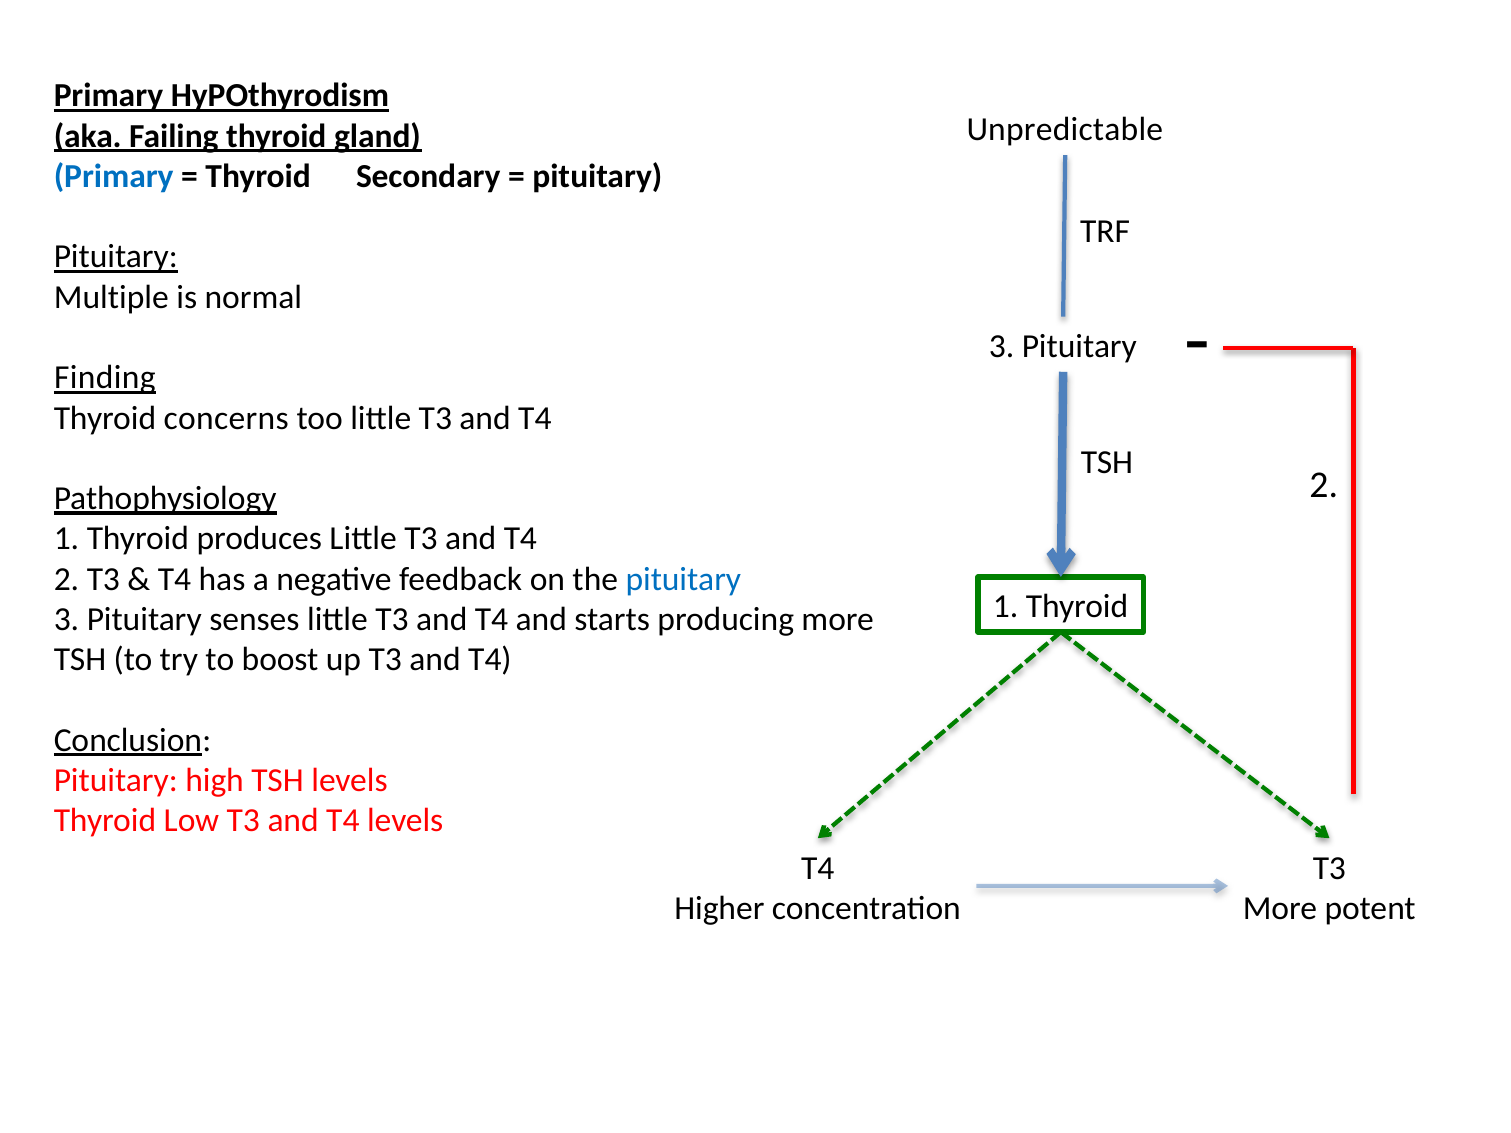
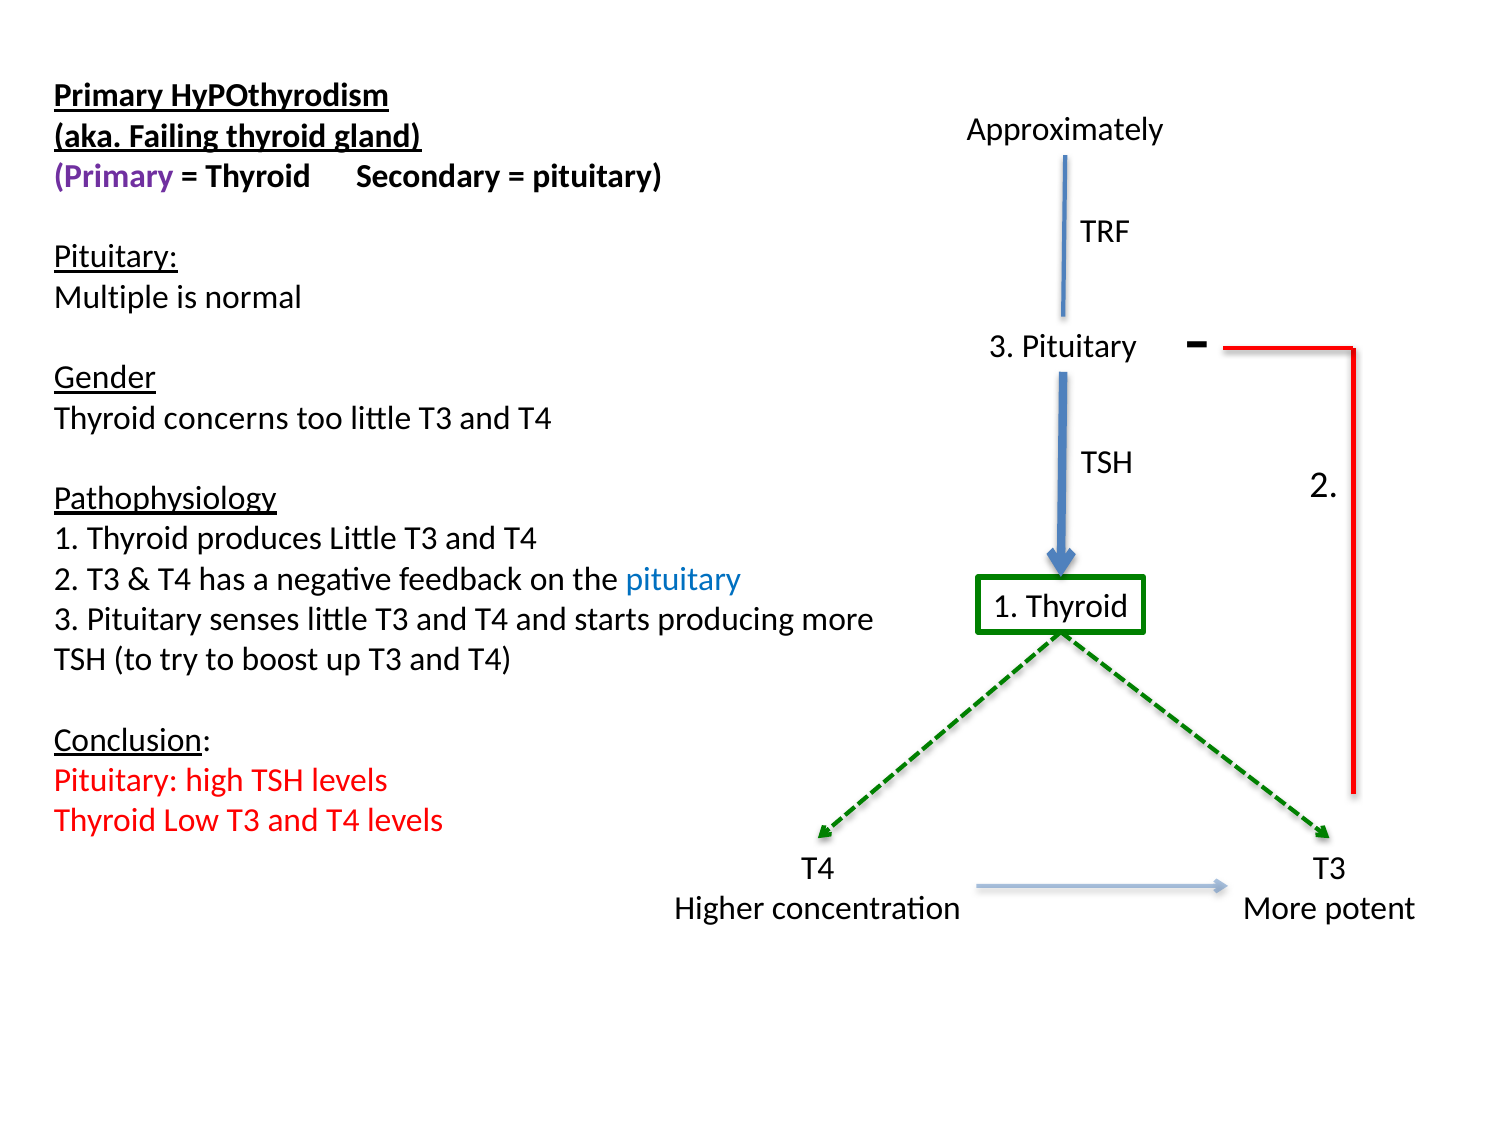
Unpredictable: Unpredictable -> Approximately
Primary at (114, 176) colour: blue -> purple
Finding: Finding -> Gender
